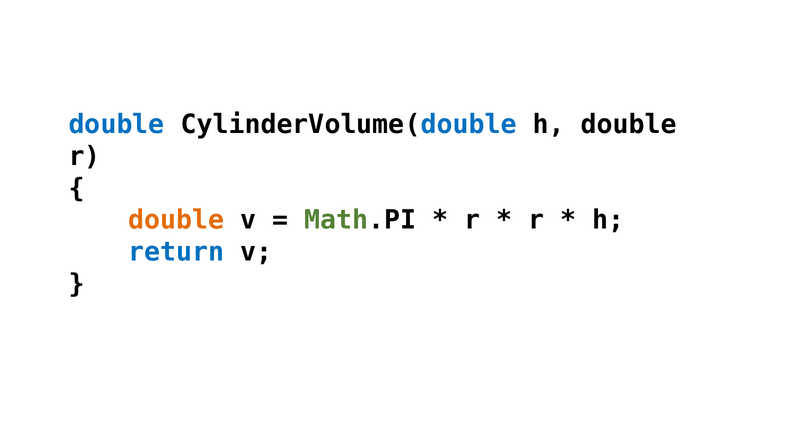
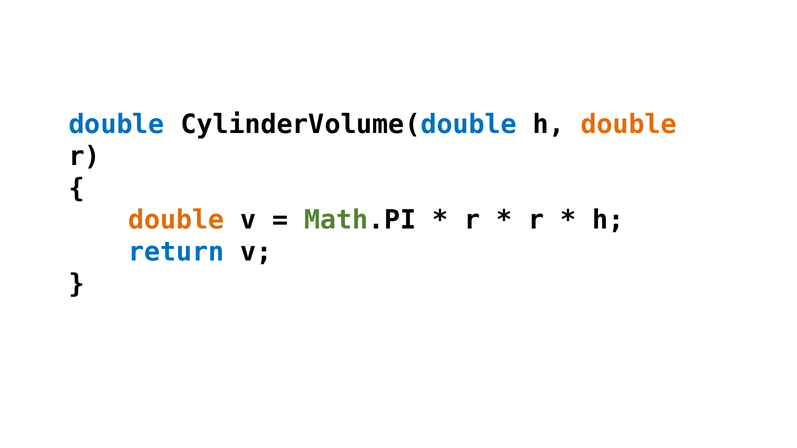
double at (629, 125) colour: black -> orange
